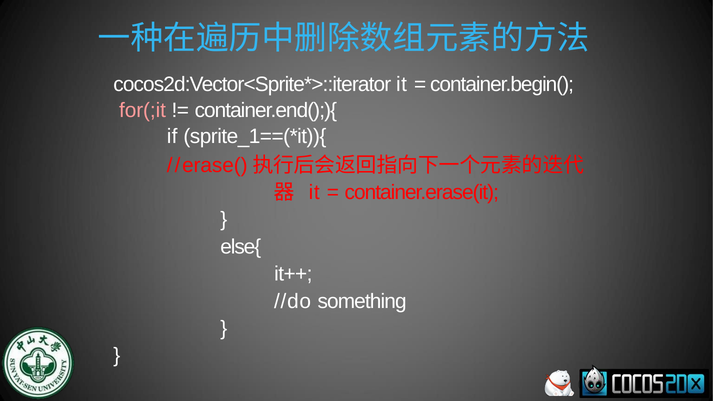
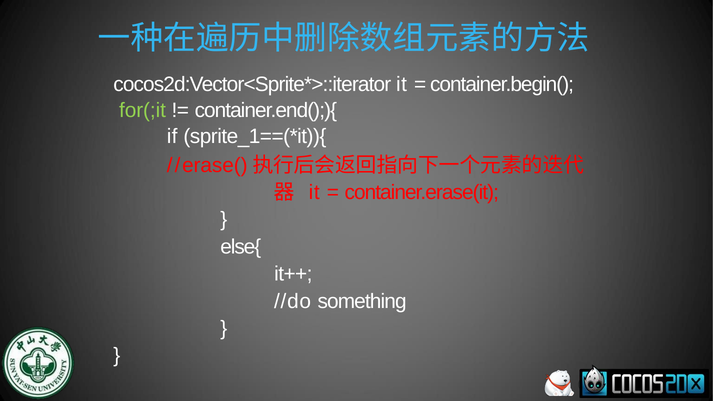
for(;it colour: pink -> light green
